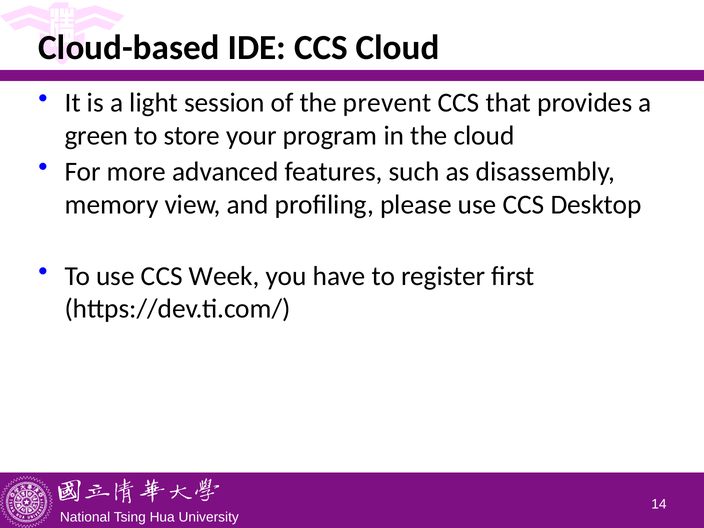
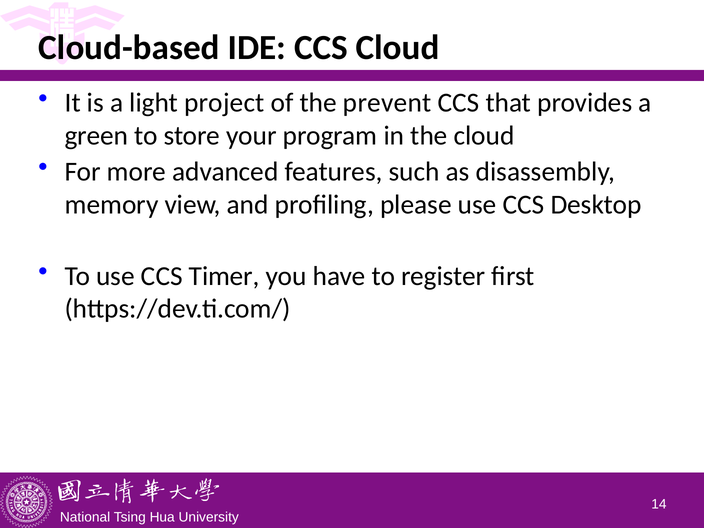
session: session -> project
Week: Week -> Timer
